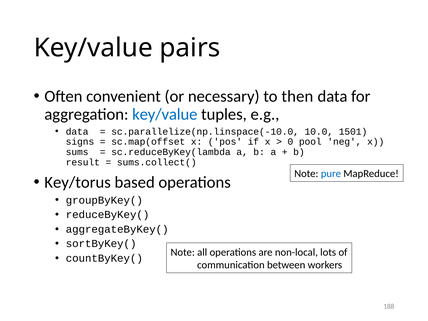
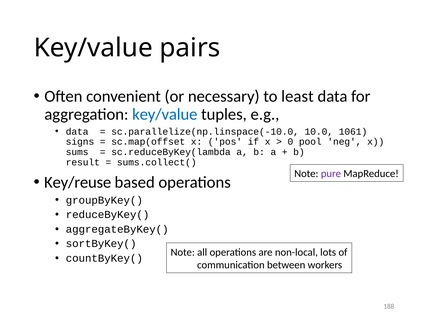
then: then -> least
1501: 1501 -> 1061
pure colour: blue -> purple
Key/torus: Key/torus -> Key/reuse
